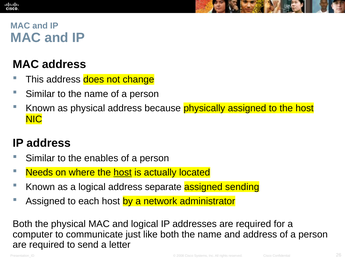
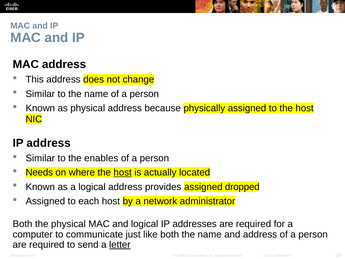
separate: separate -> provides
sending: sending -> dropped
letter underline: none -> present
